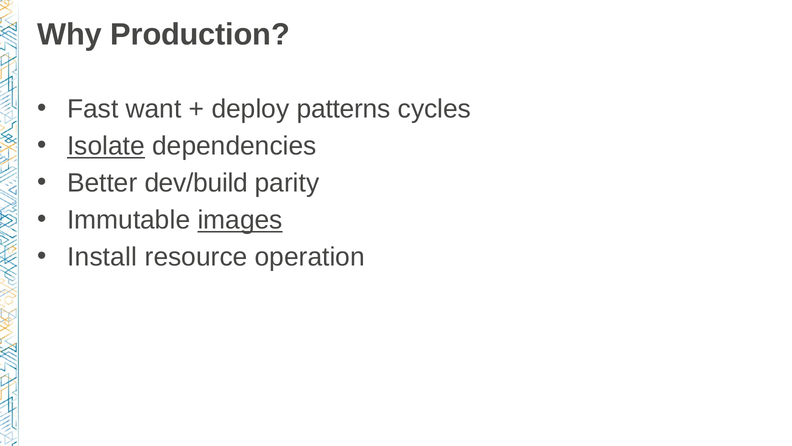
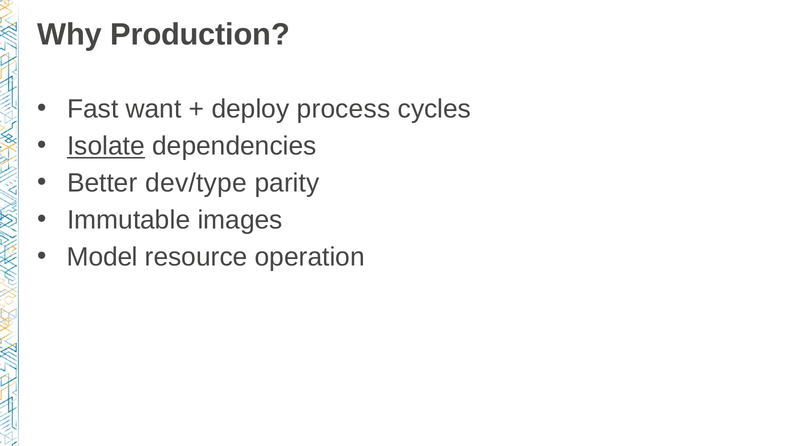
patterns: patterns -> process
dev/build: dev/build -> dev/type
images underline: present -> none
Install: Install -> Model
